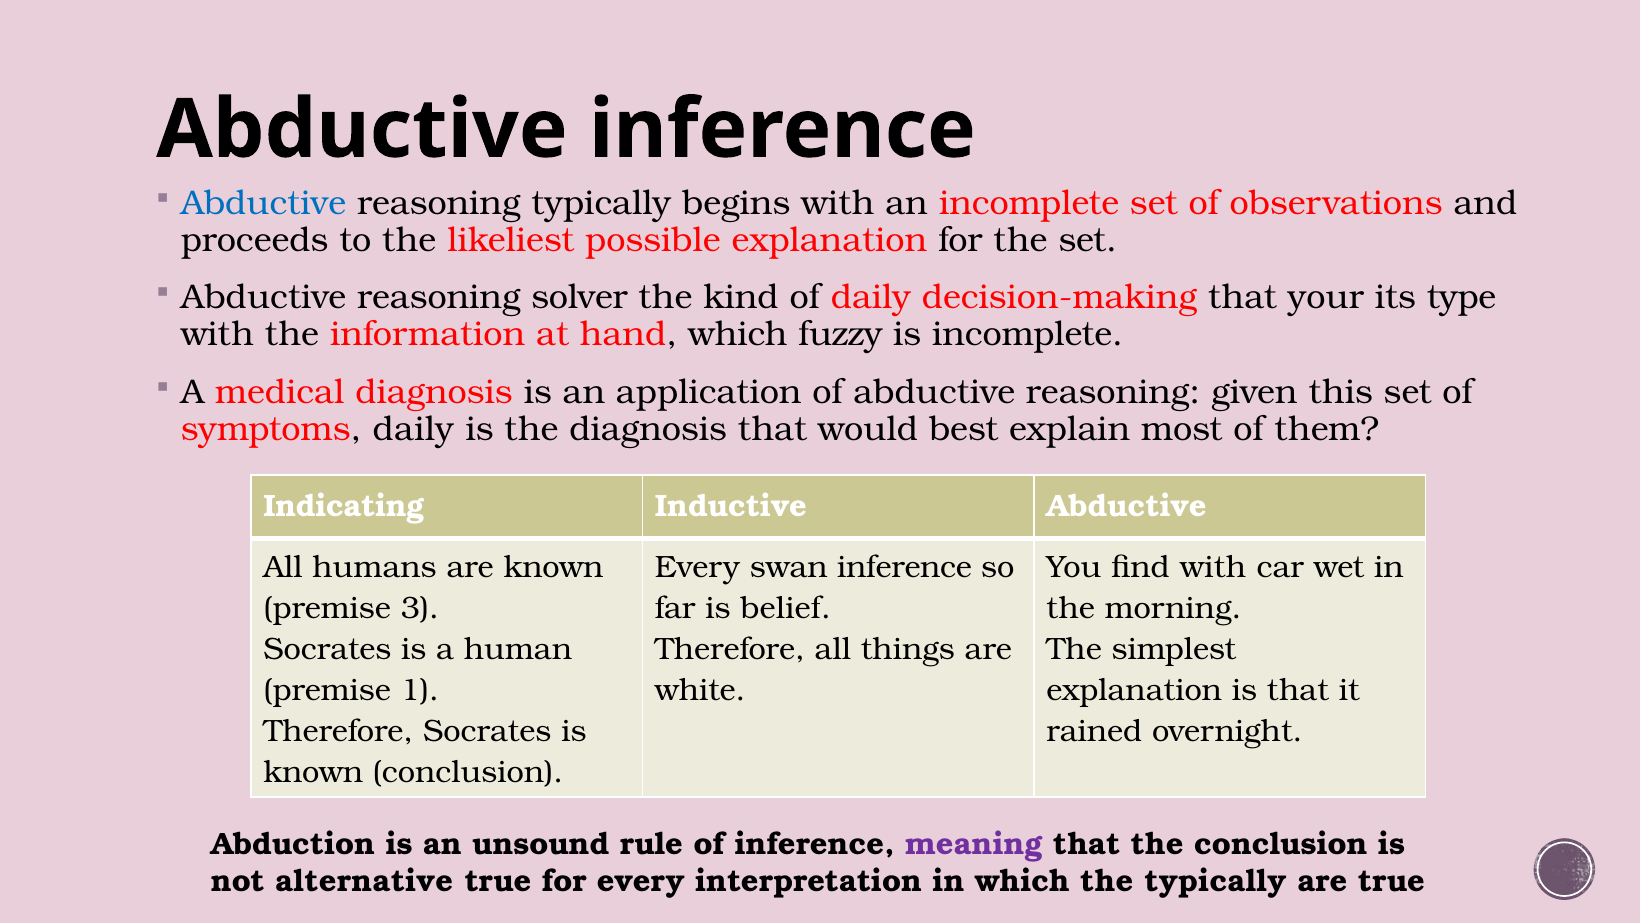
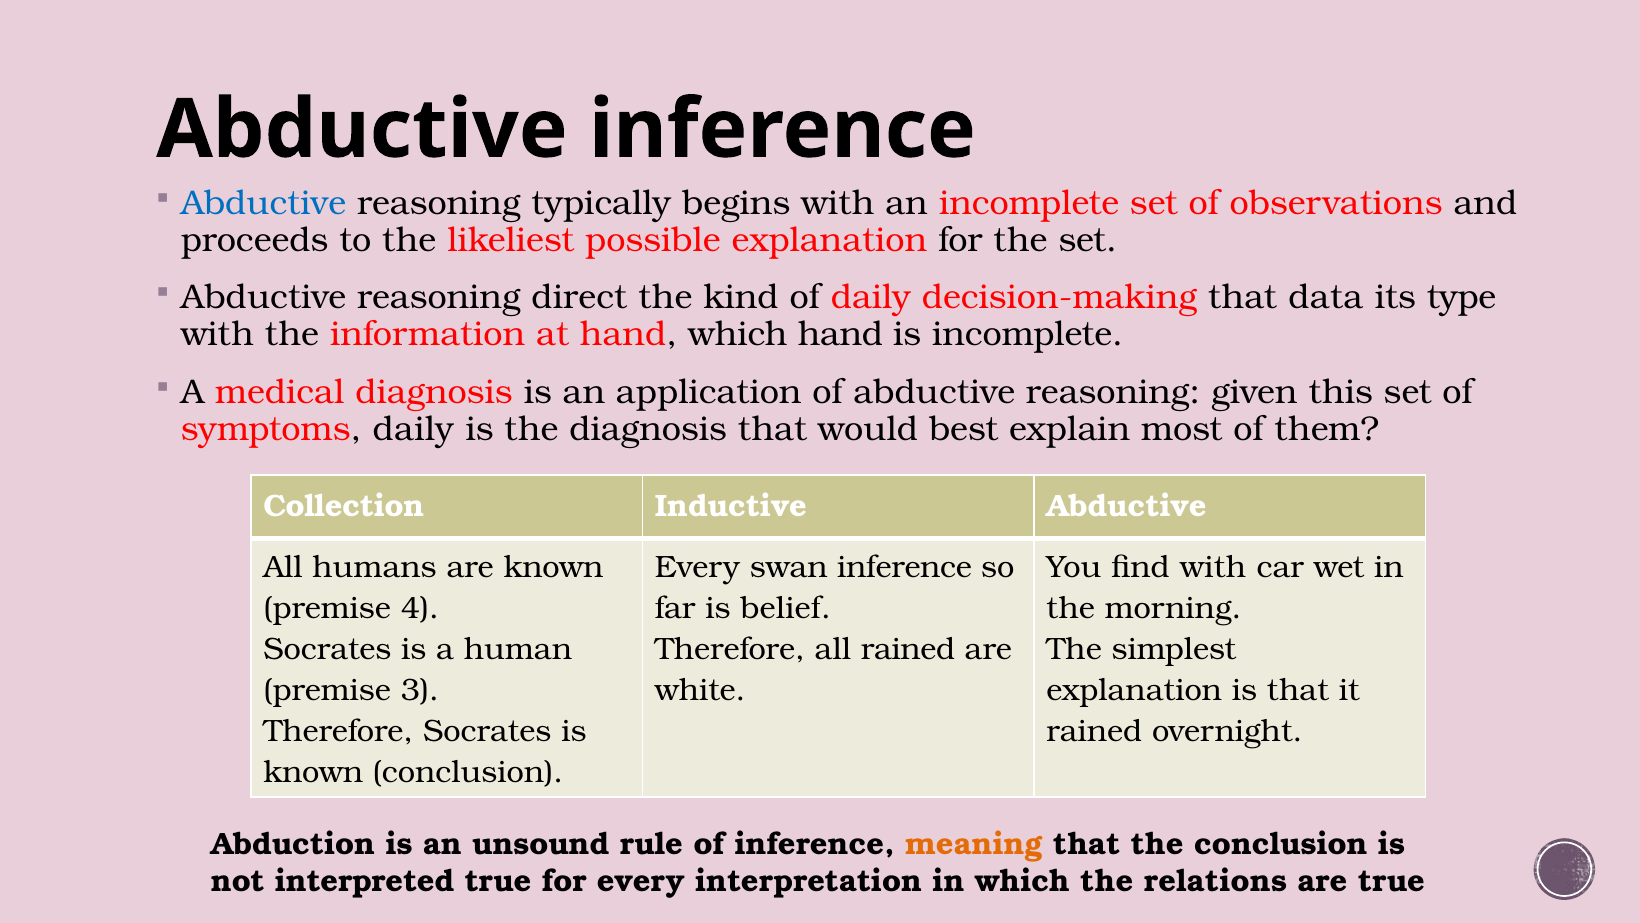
solver: solver -> direct
your: your -> data
which fuzzy: fuzzy -> hand
Indicating: Indicating -> Collection
3: 3 -> 4
all things: things -> rained
1: 1 -> 3
meaning colour: purple -> orange
alternative: alternative -> interpreted
the typically: typically -> relations
